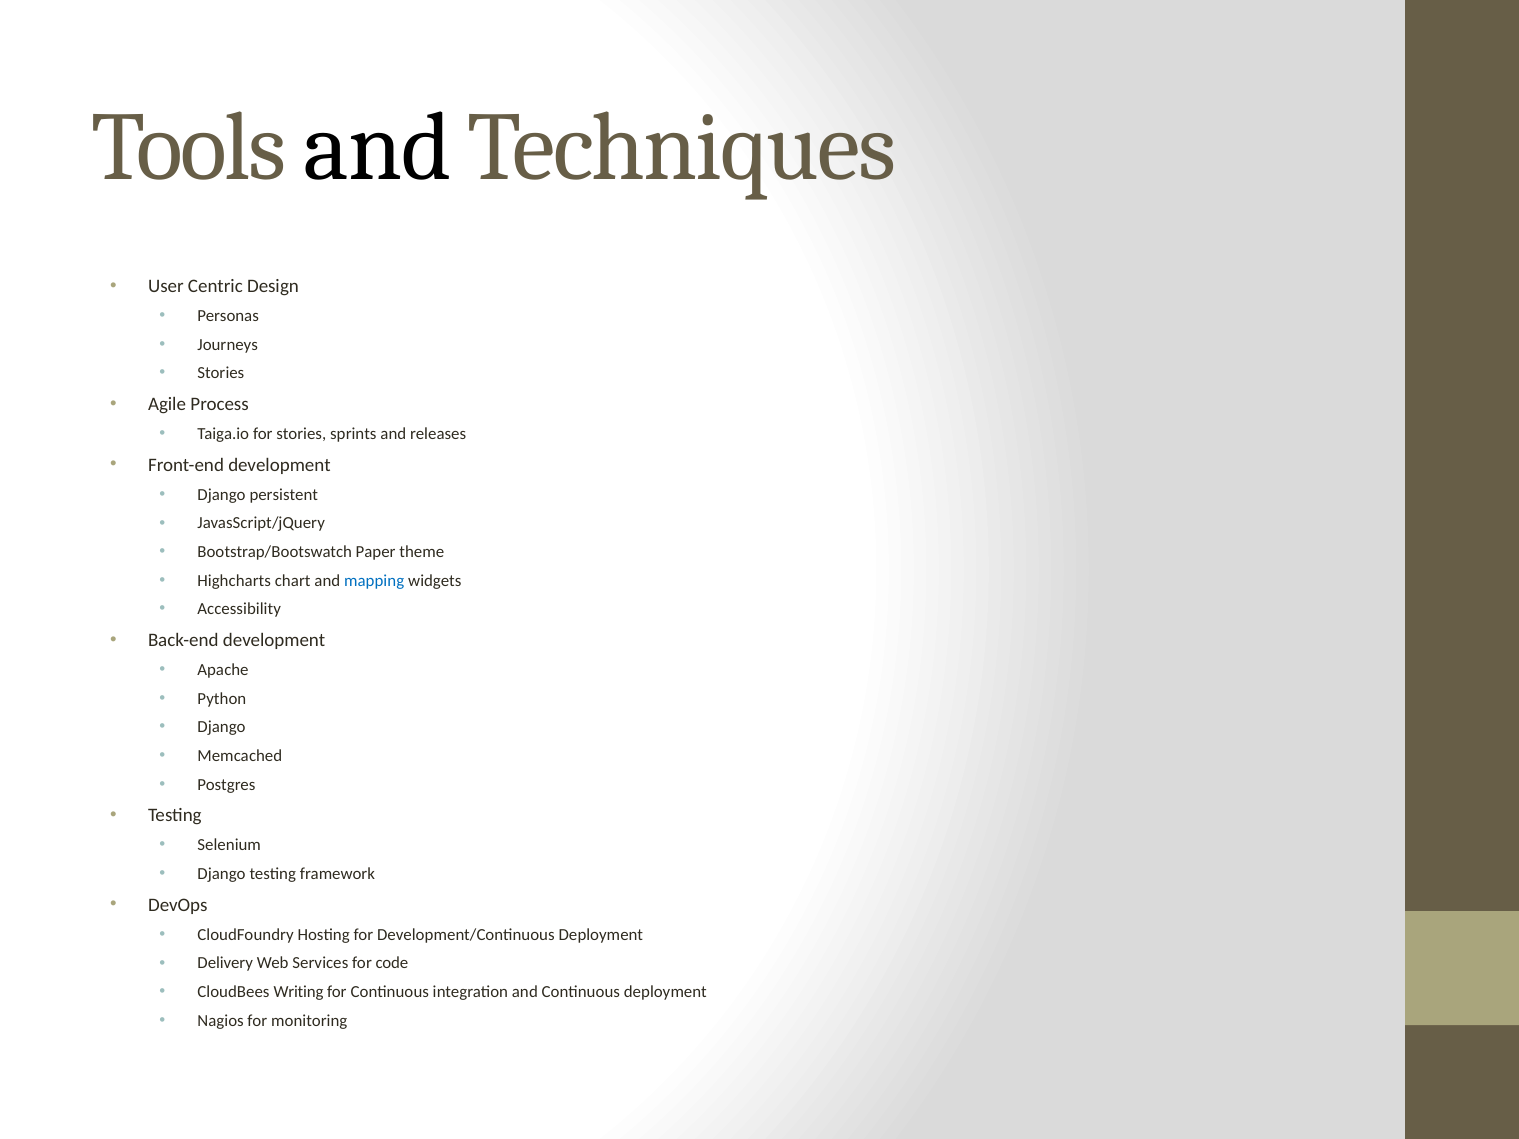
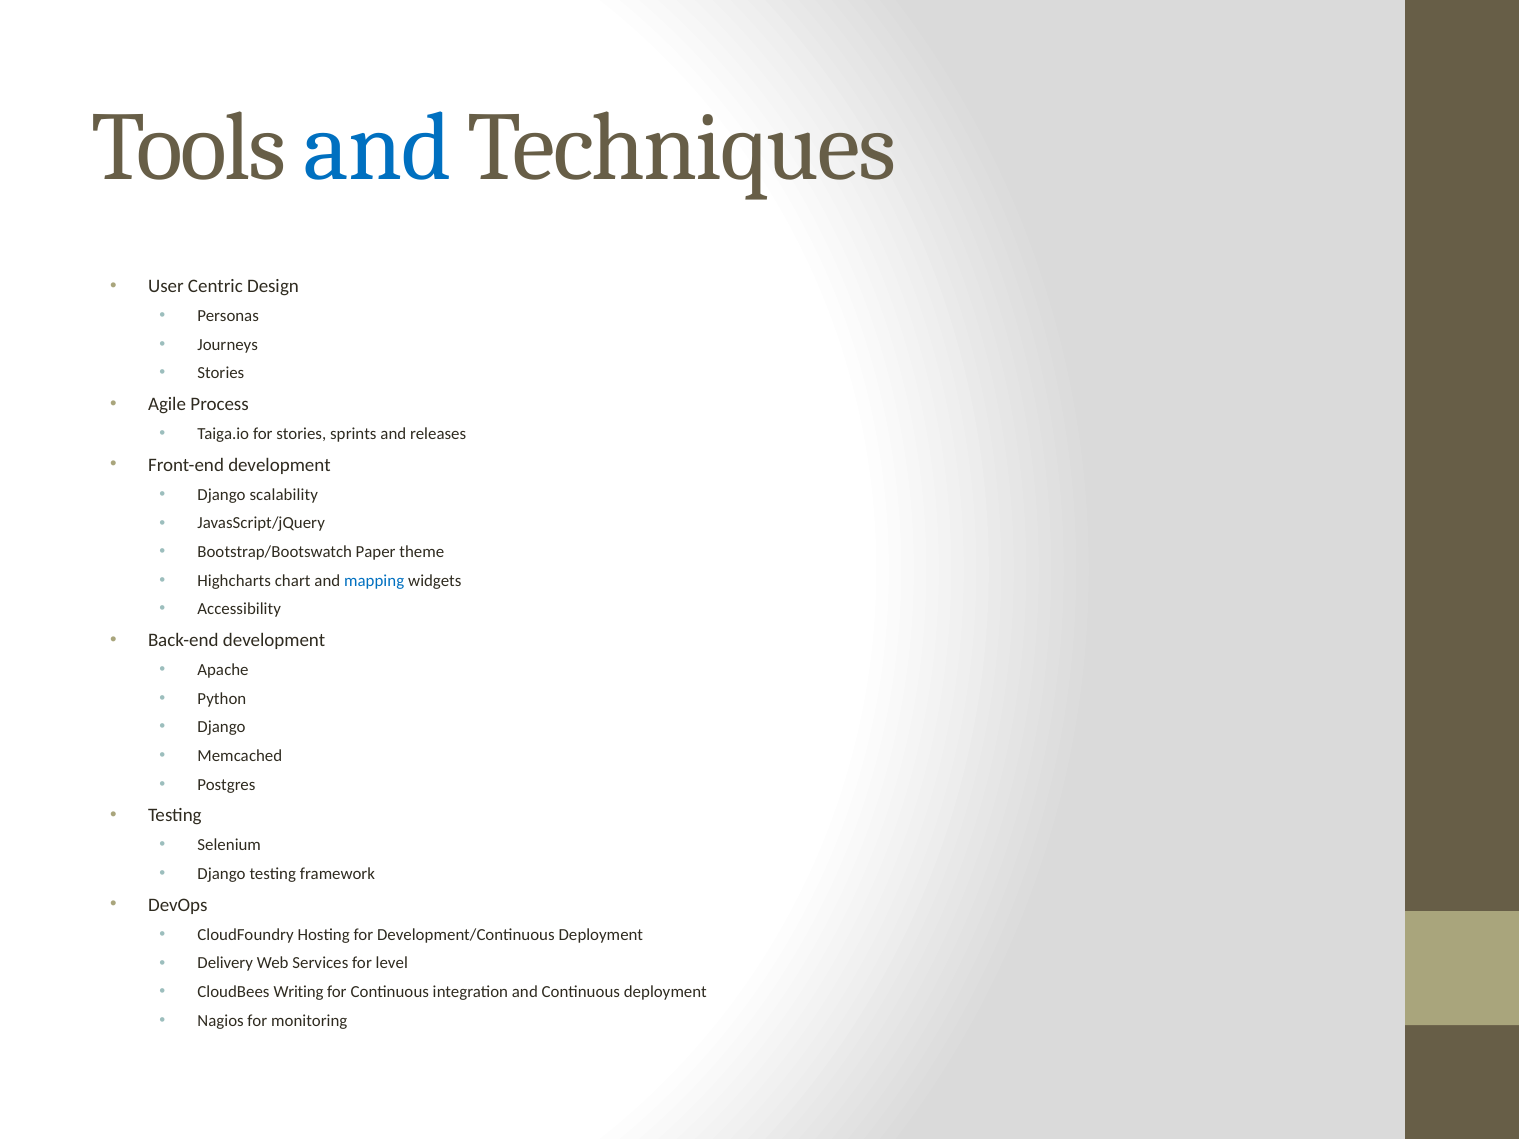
and at (378, 147) colour: black -> blue
persistent: persistent -> scalability
code: code -> level
